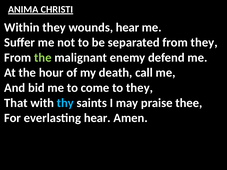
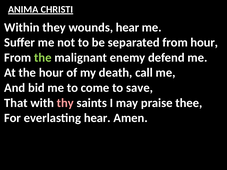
from they: they -> hour
to they: they -> save
thy colour: light blue -> pink
